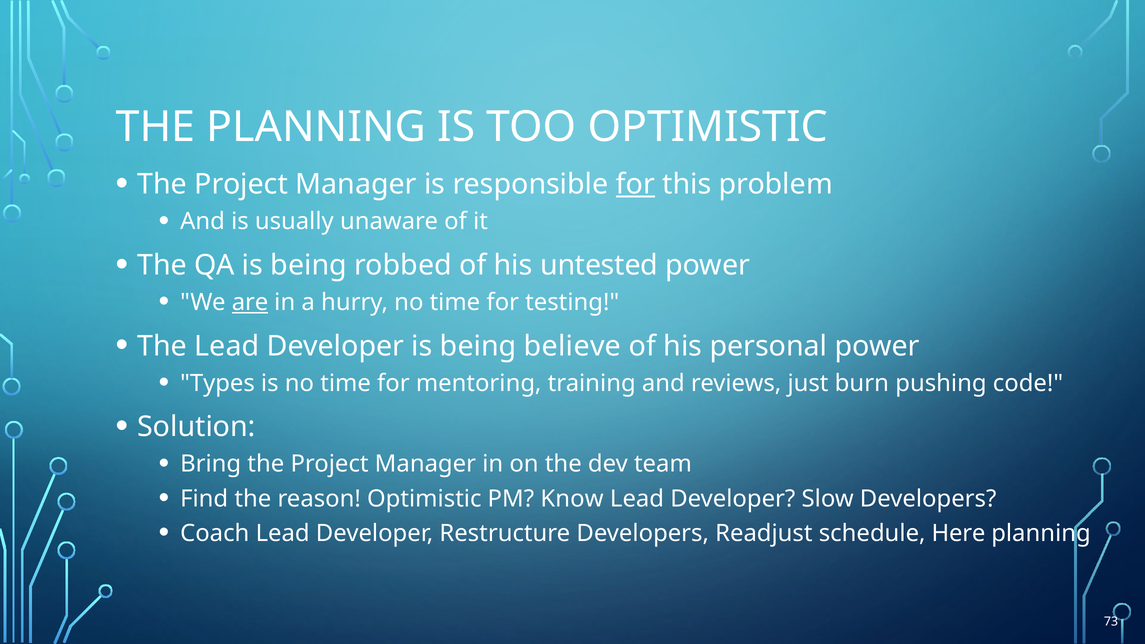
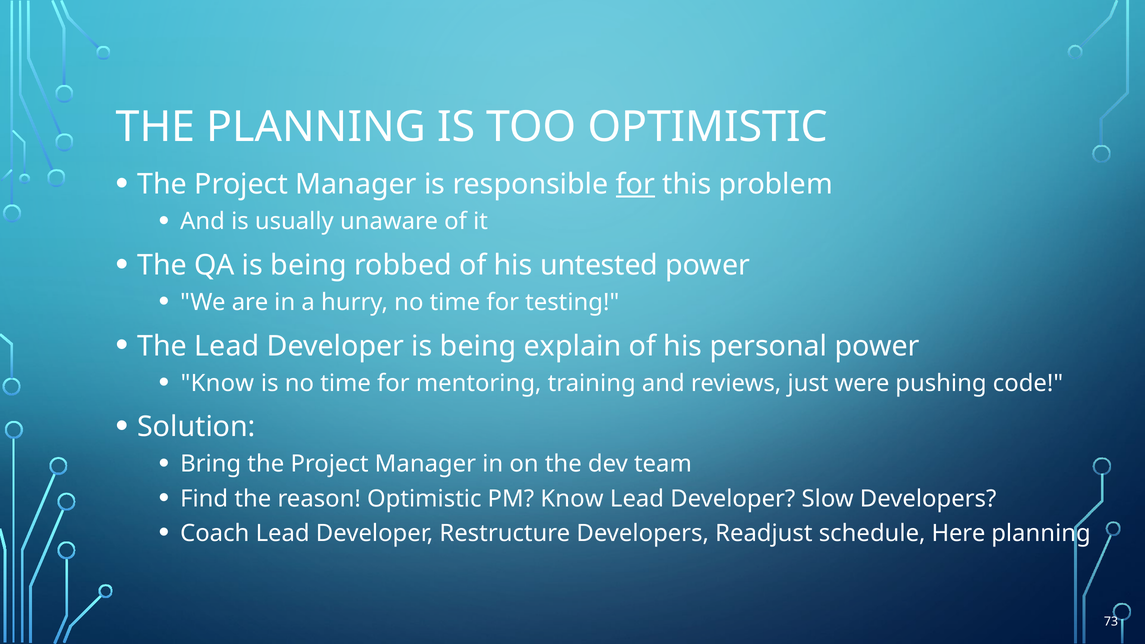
are underline: present -> none
believe: believe -> explain
Types at (218, 383): Types -> Know
burn: burn -> were
